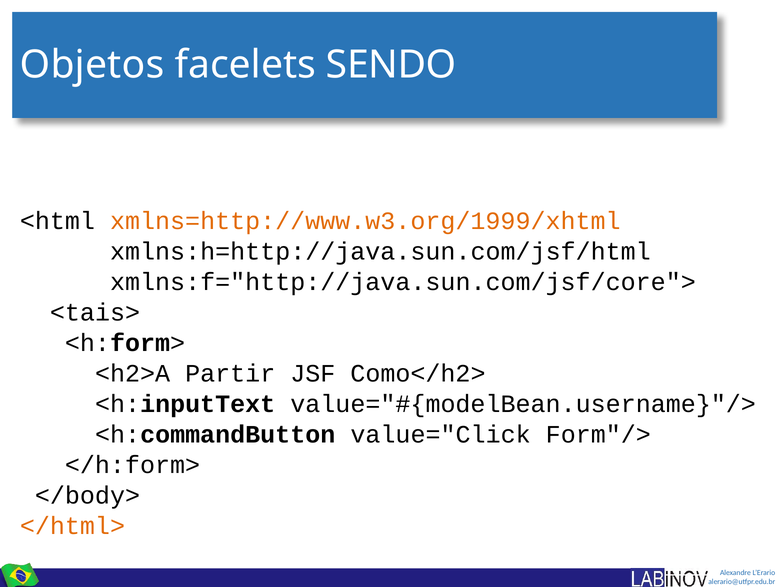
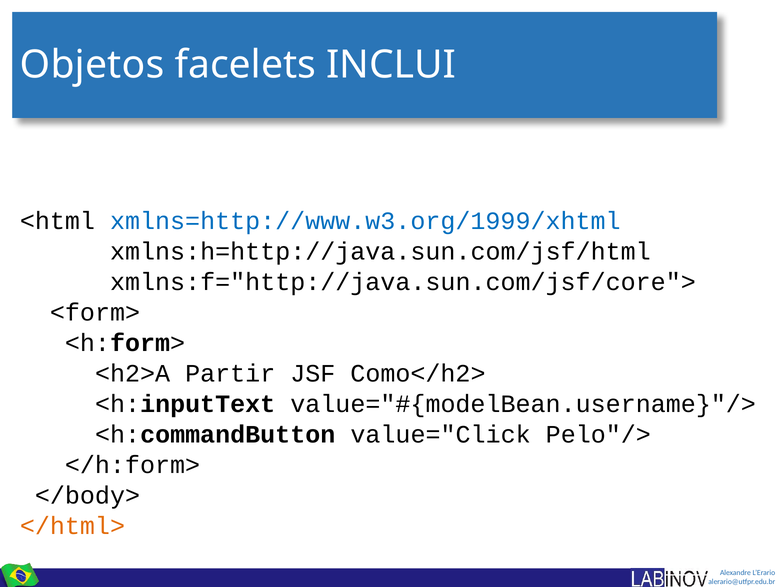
SENDO: SENDO -> INCLUI
xmlns=http://www.w3.org/1999/xhtml colour: orange -> blue
<tais>: <tais> -> <form>
Form"/>: Form"/> -> Pelo"/>
